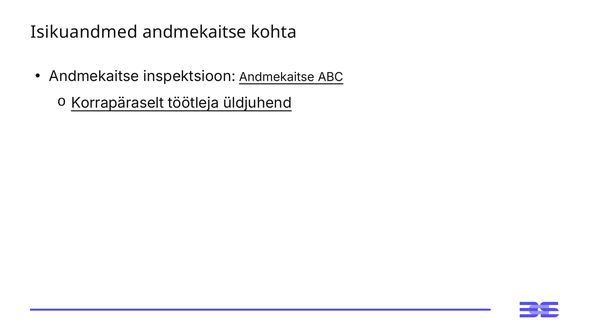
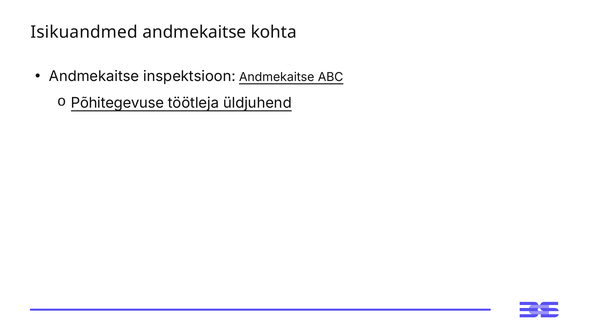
Korrapäraselt: Korrapäraselt -> Põhitegevuse
